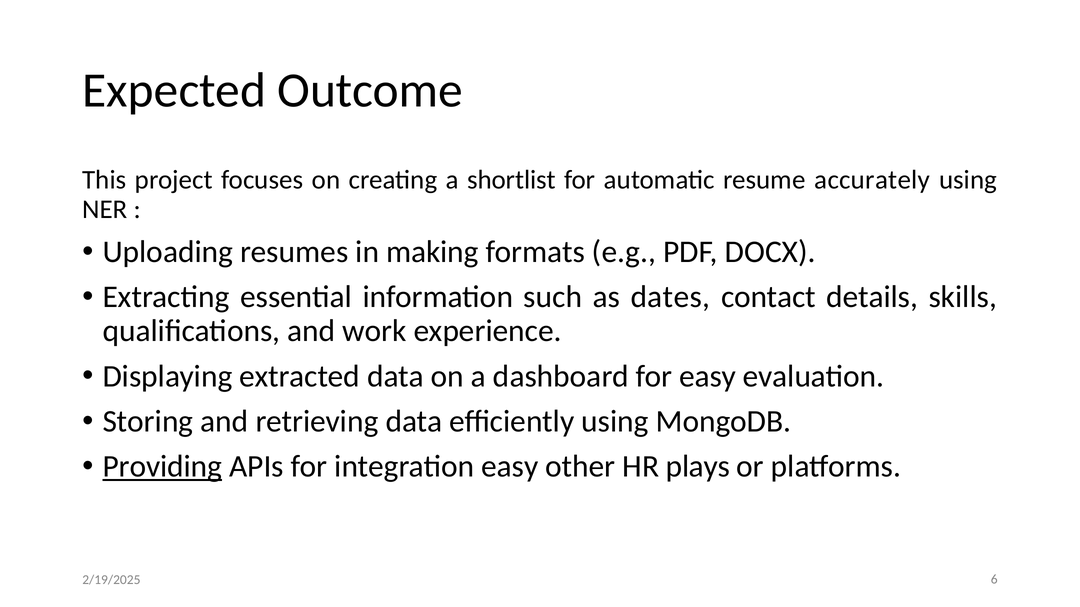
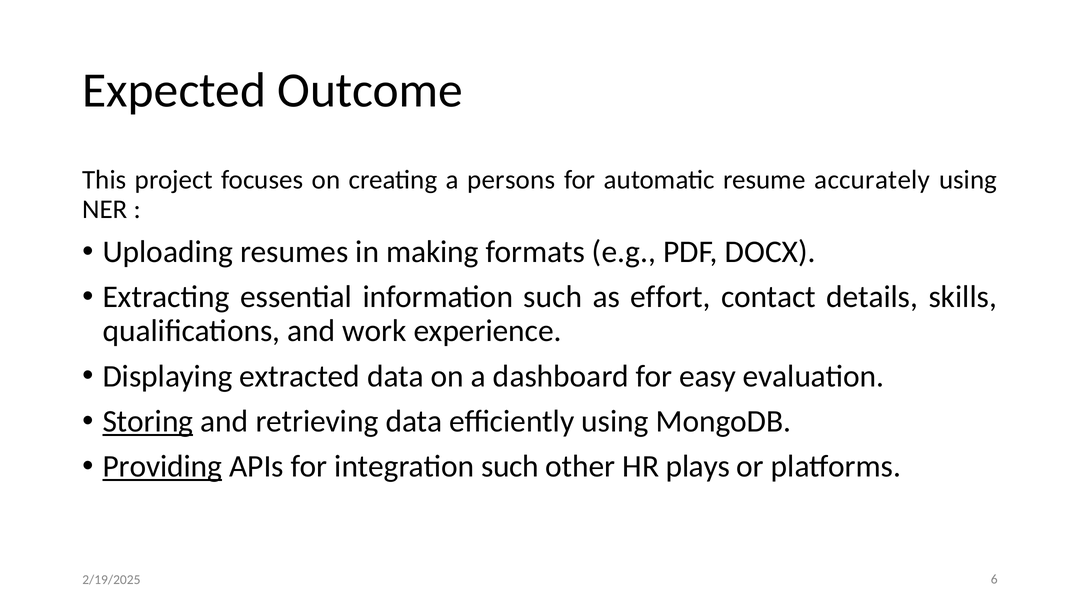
shortlist: shortlist -> persons
dates: dates -> effort
Storing underline: none -> present
integration easy: easy -> such
